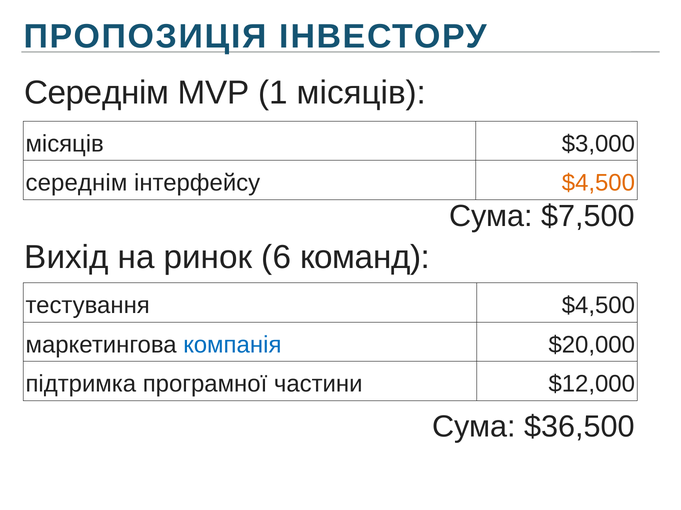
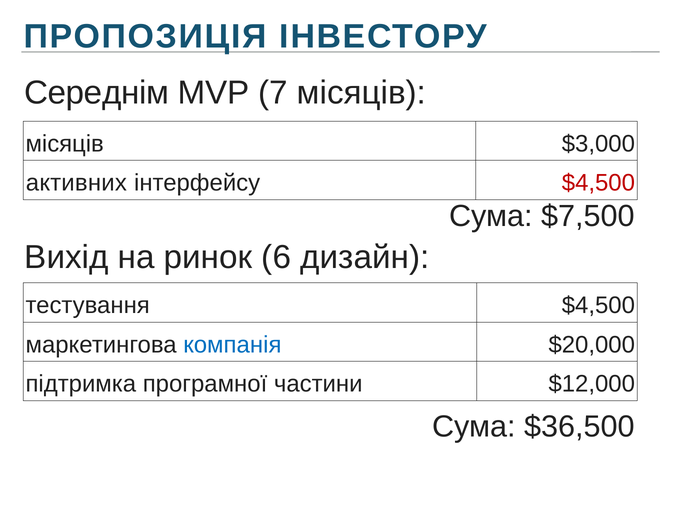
1: 1 -> 7
середнім at (76, 183): середнім -> активних
$4,500 at (598, 183) colour: orange -> red
команд: команд -> дизайн
